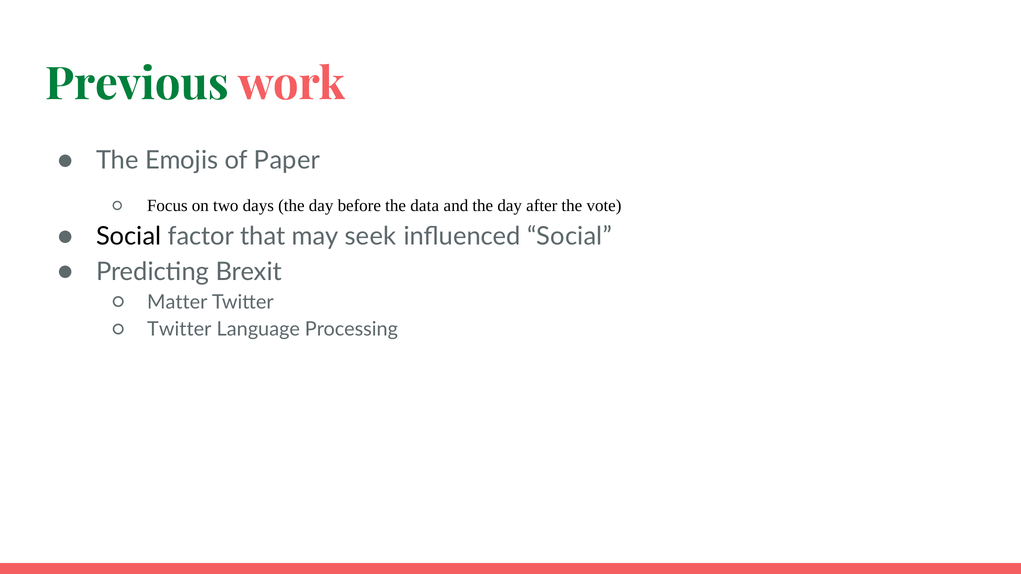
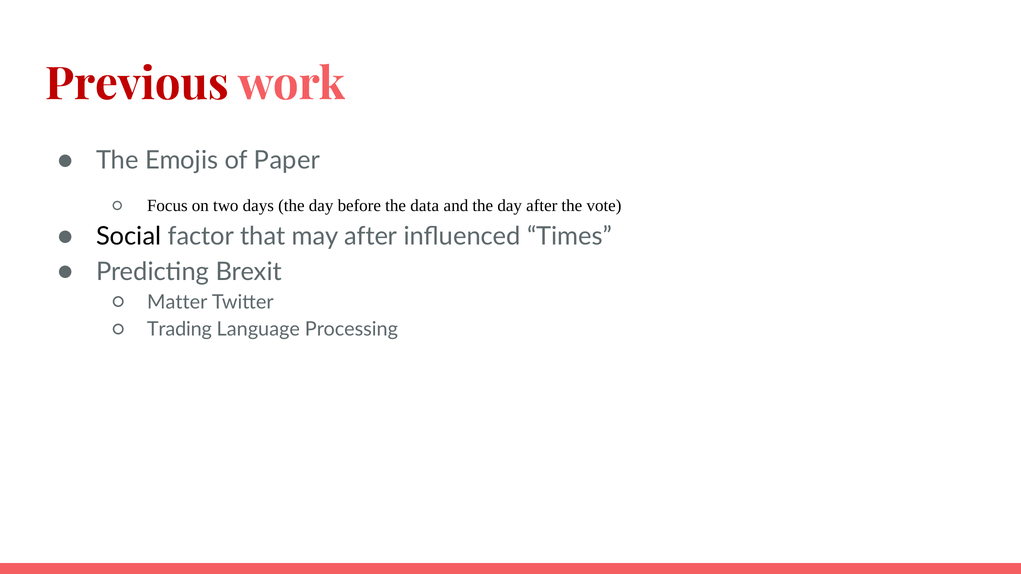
Previous colour: green -> red
may seek: seek -> after
influenced Social: Social -> Times
Twitter at (179, 330): Twitter -> Trading
